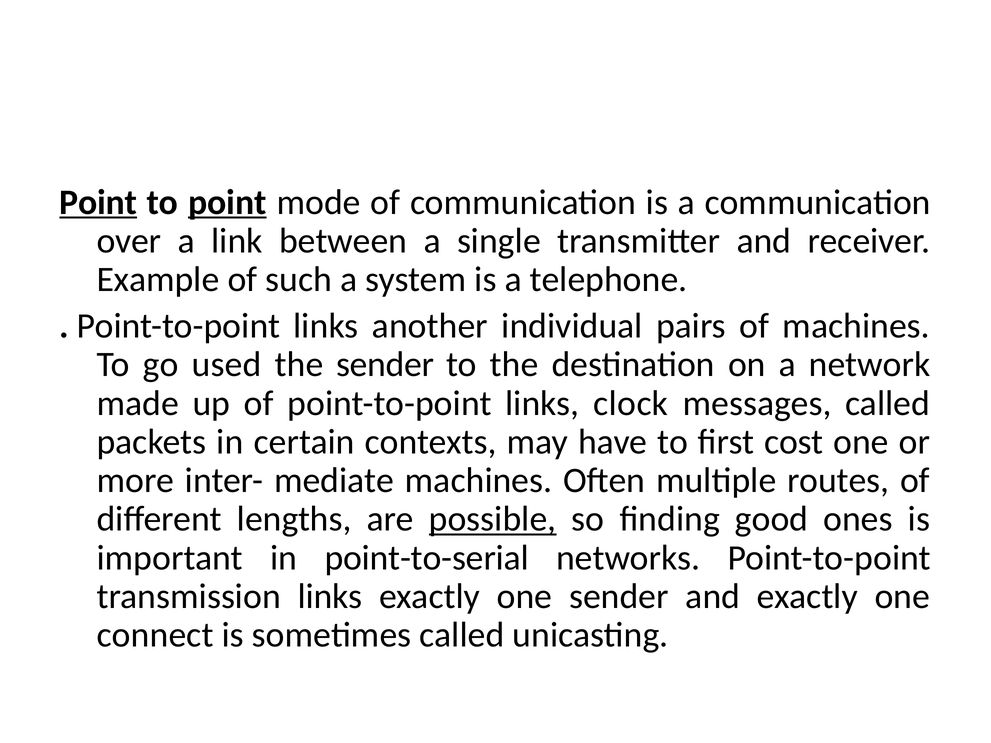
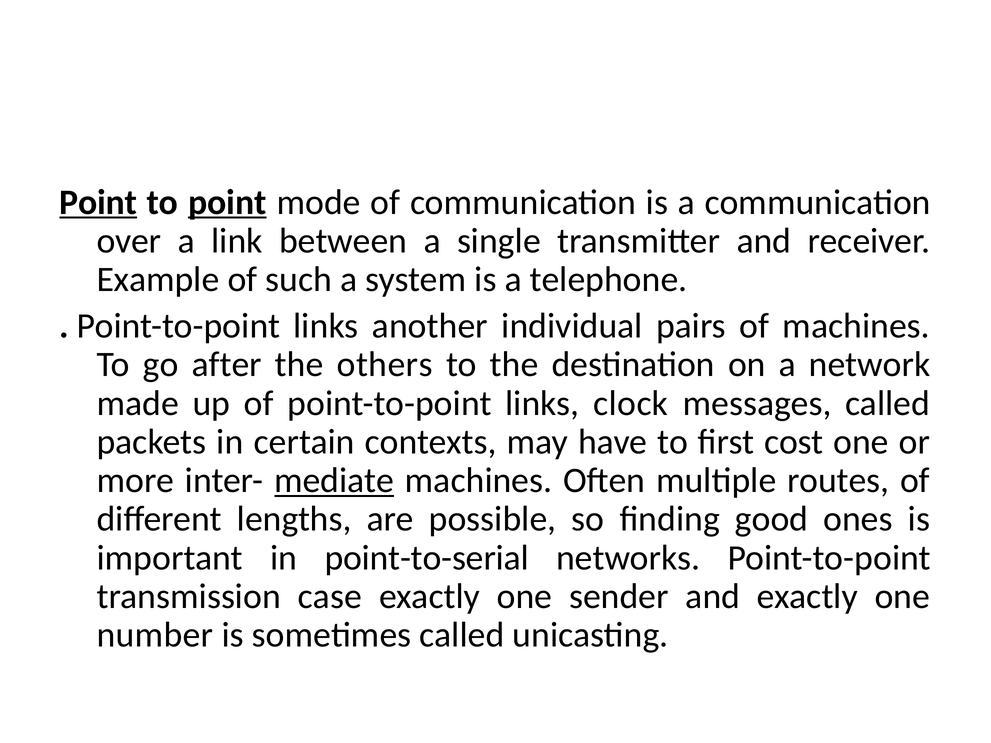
used: used -> after
the sender: sender -> others
mediate underline: none -> present
possible underline: present -> none
transmission links: links -> case
connect: connect -> number
